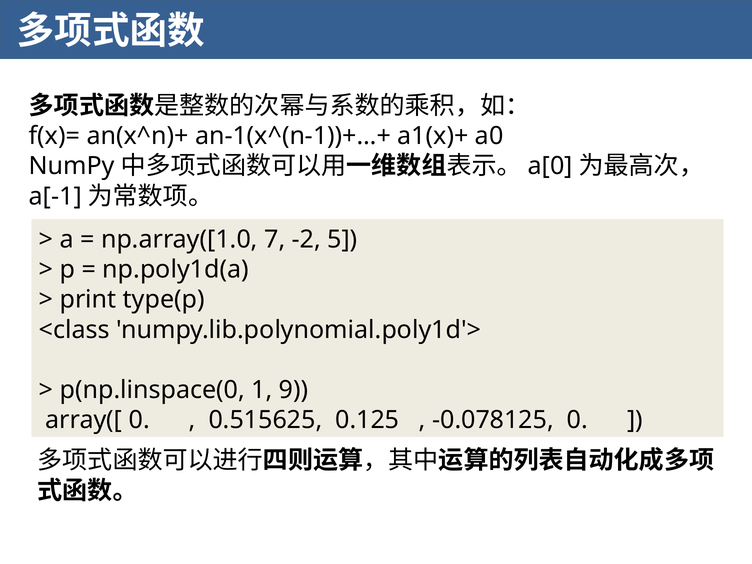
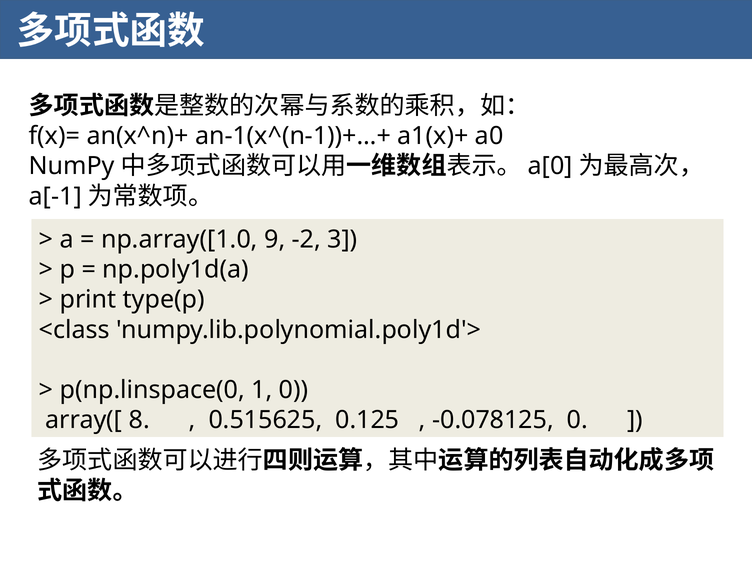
7: 7 -> 9
5: 5 -> 3
1 9: 9 -> 0
array([ 0: 0 -> 8
